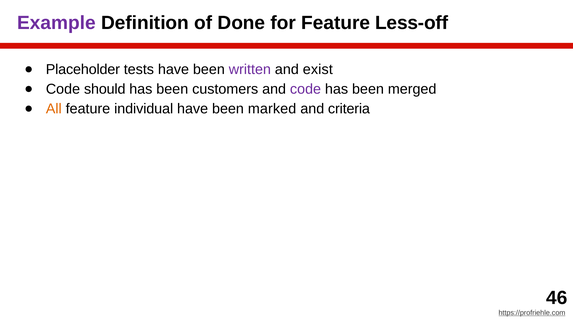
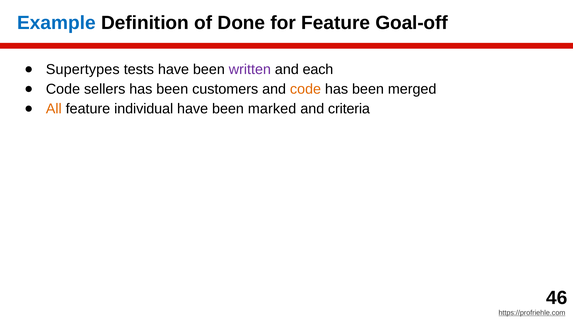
Example colour: purple -> blue
Less-off: Less-off -> Goal-off
Placeholder: Placeholder -> Supertypes
exist: exist -> each
should: should -> sellers
code at (306, 89) colour: purple -> orange
